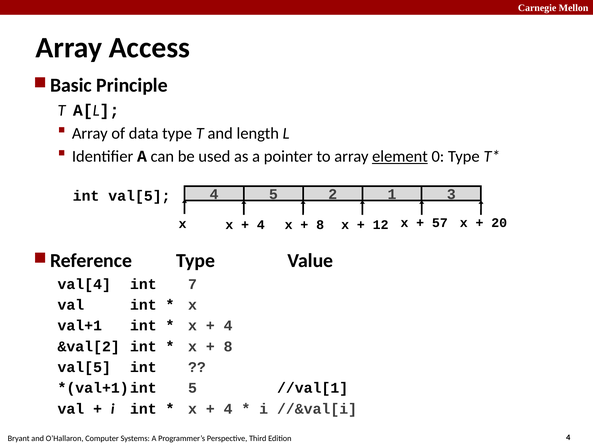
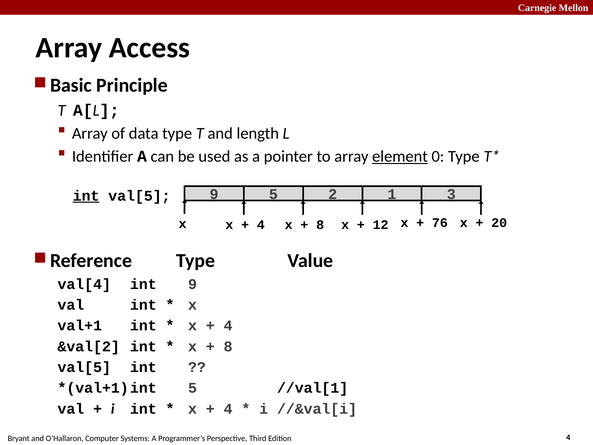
int at (86, 196) underline: none -> present
val[5 4: 4 -> 9
57: 57 -> 76
int 7: 7 -> 9
